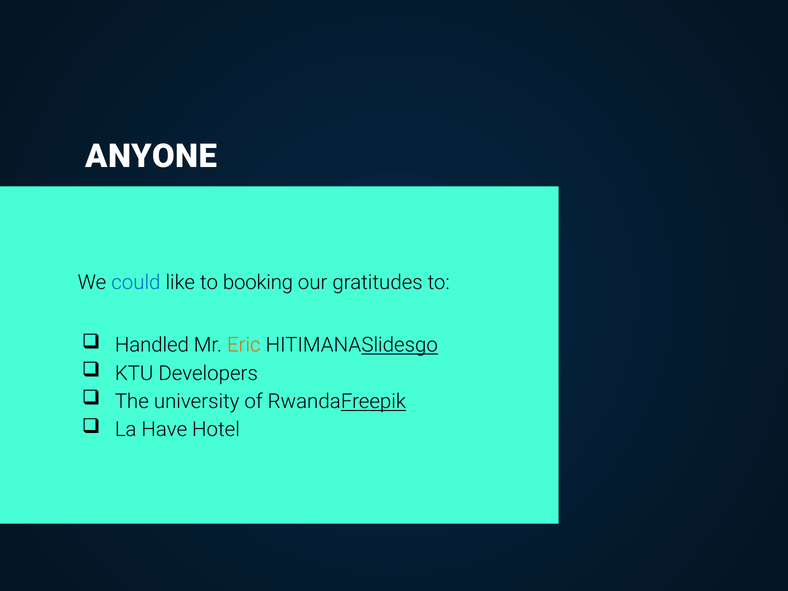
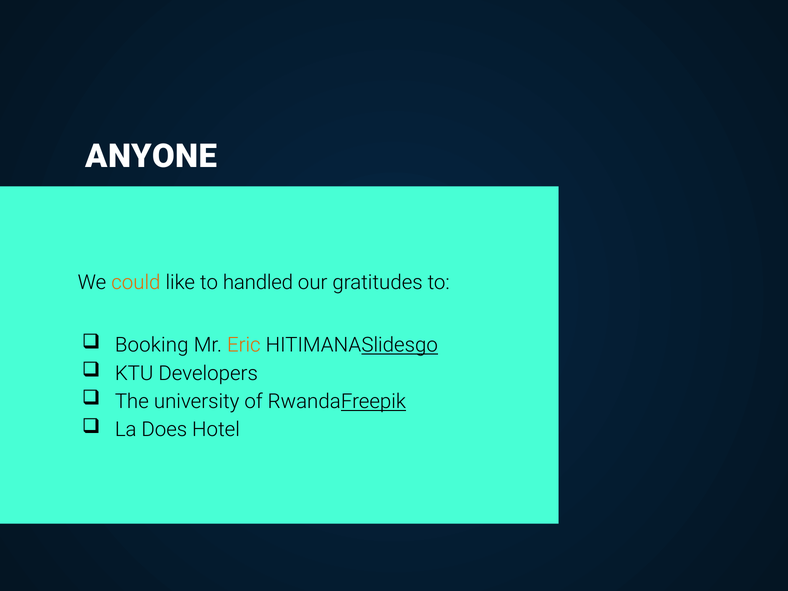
could colour: blue -> orange
booking: booking -> handled
Handled: Handled -> Booking
Have: Have -> Does
